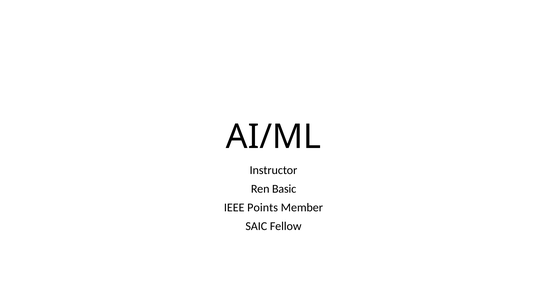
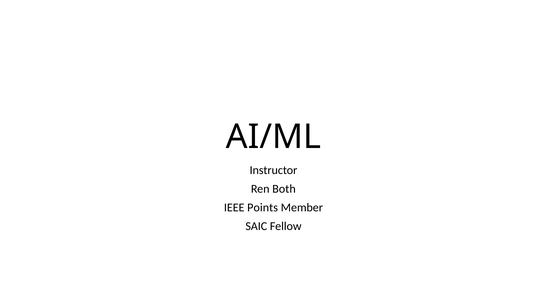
Basic: Basic -> Both
